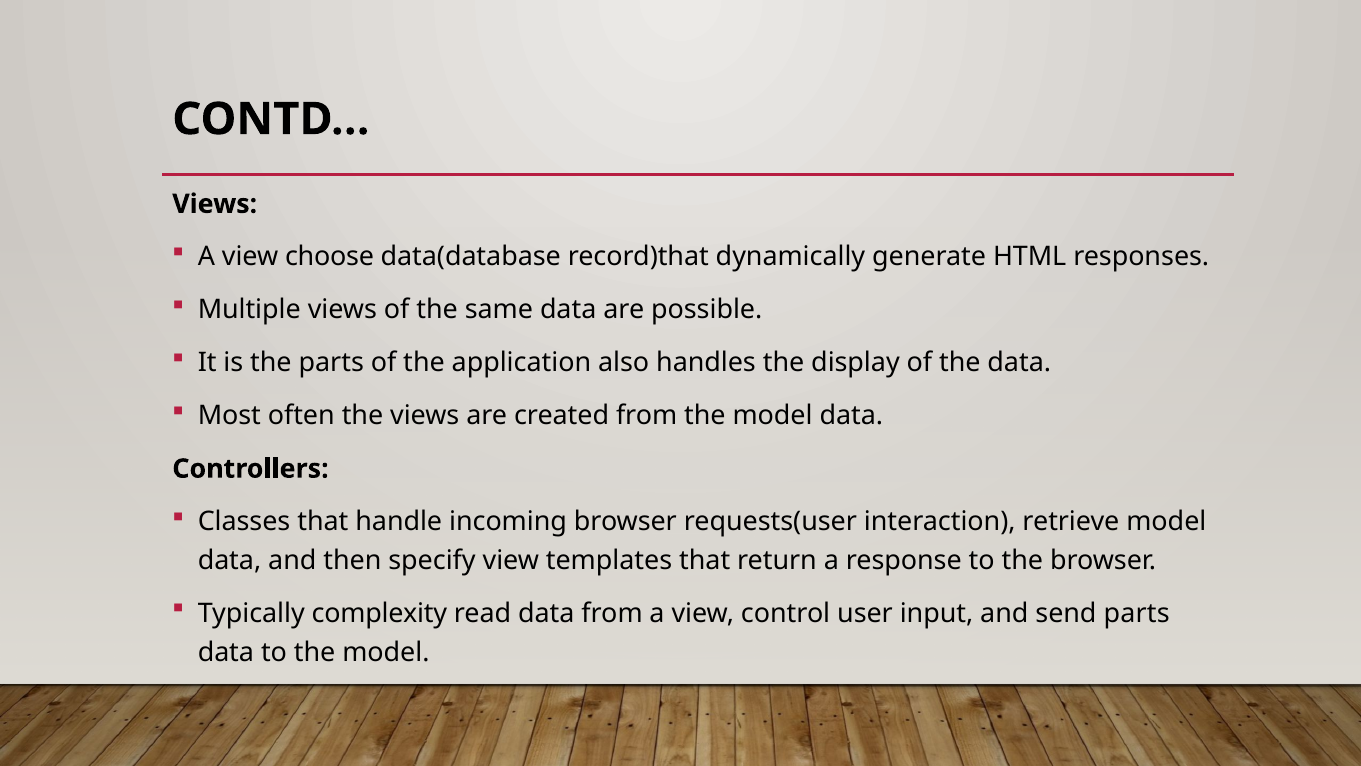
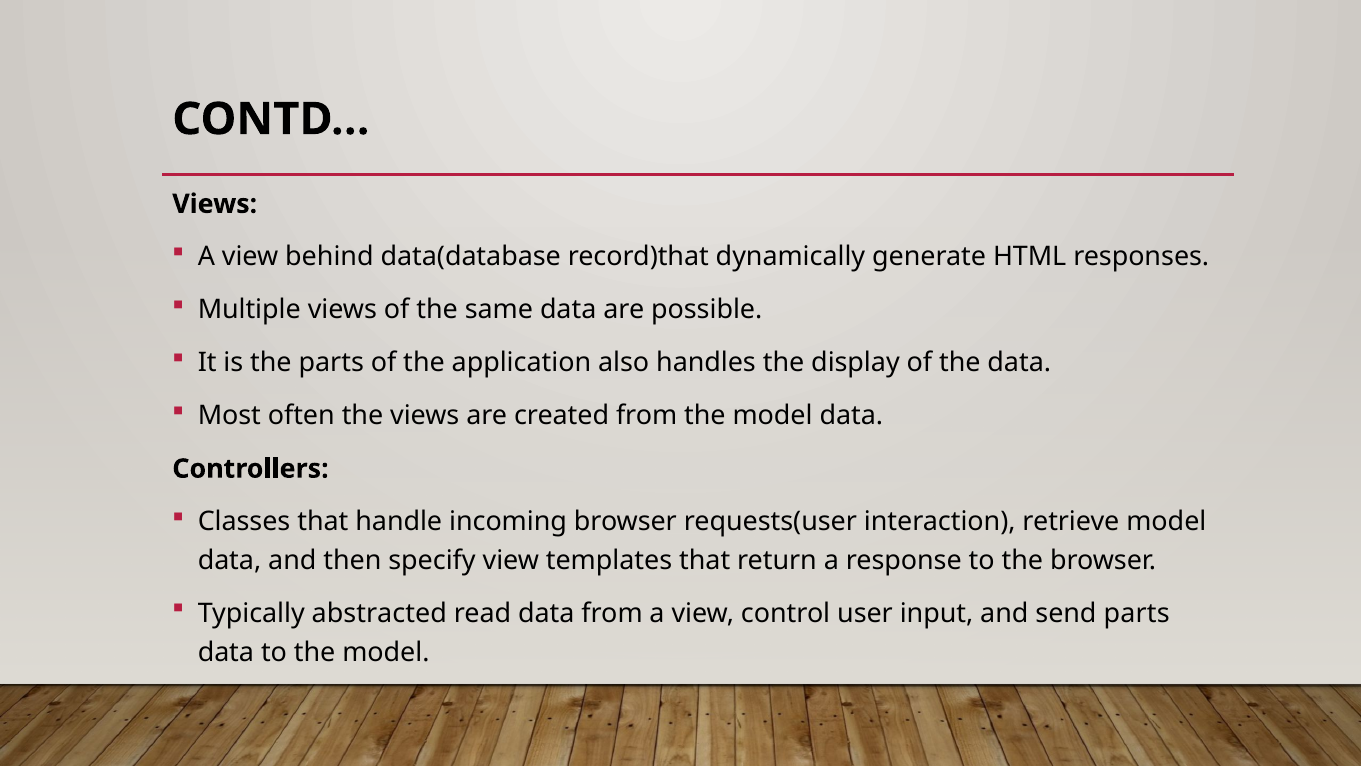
choose: choose -> behind
complexity: complexity -> abstracted
